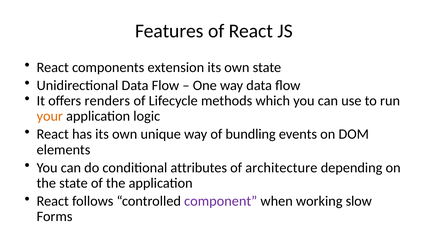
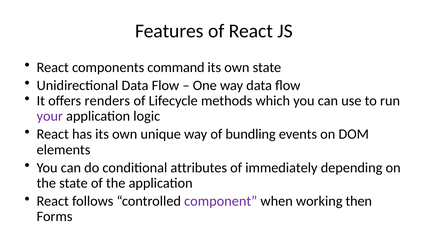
extension: extension -> command
your colour: orange -> purple
architecture: architecture -> immediately
slow: slow -> then
